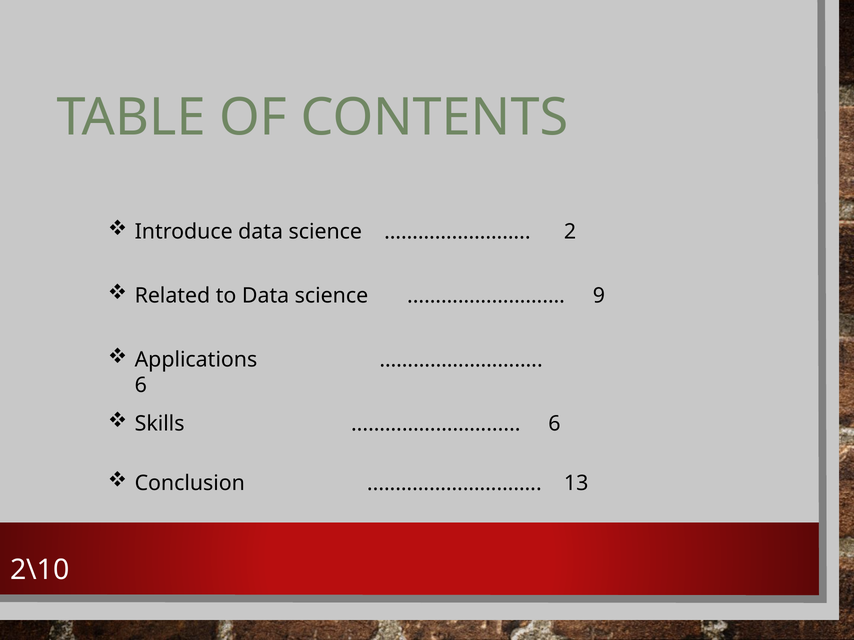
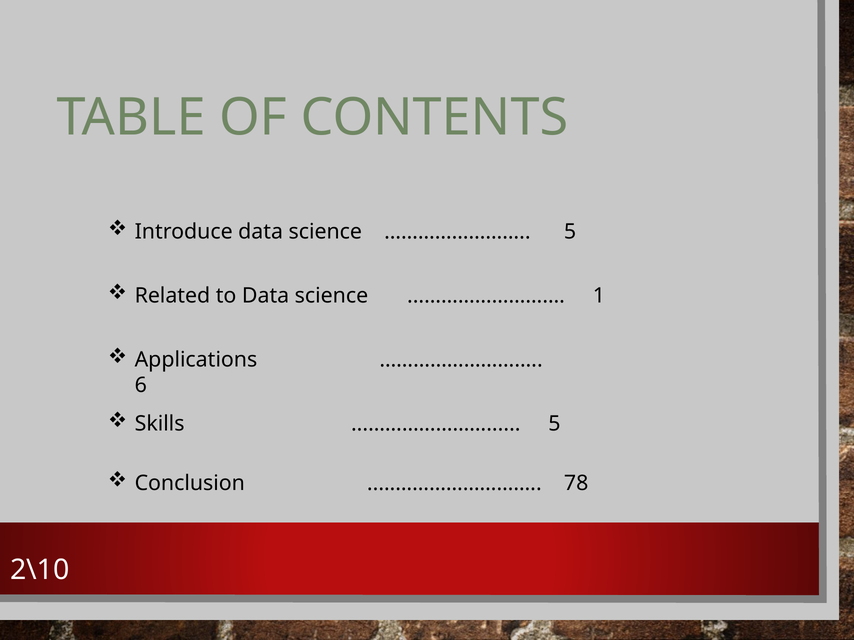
2 at (570, 232): 2 -> 5
9: 9 -> 1
6 at (554, 424): 6 -> 5
13: 13 -> 78
